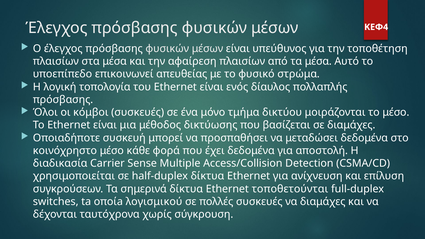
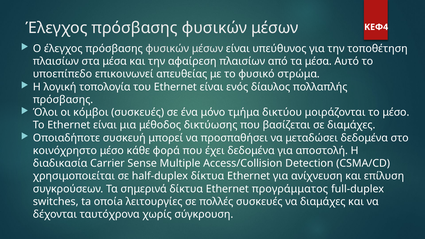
τοποθετούνται: τοποθετούνται -> προγράμματος
λογισμικού: λογισμικού -> λειτουργίες
